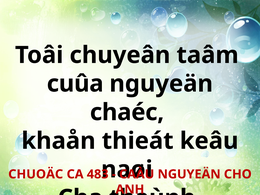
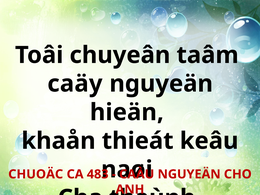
cuûa: cuûa -> caäy
chaéc: chaéc -> hieän
